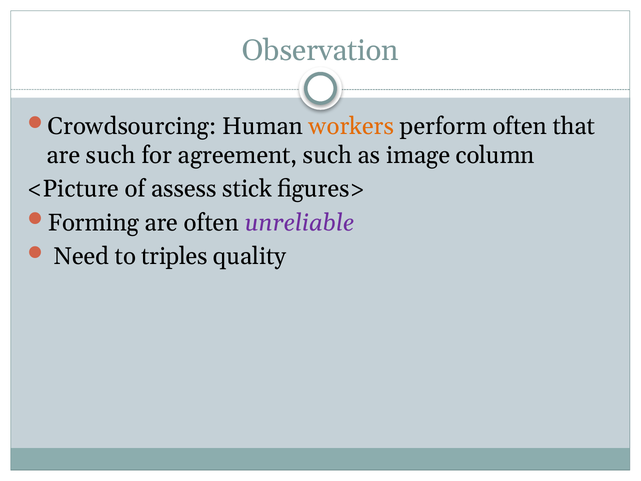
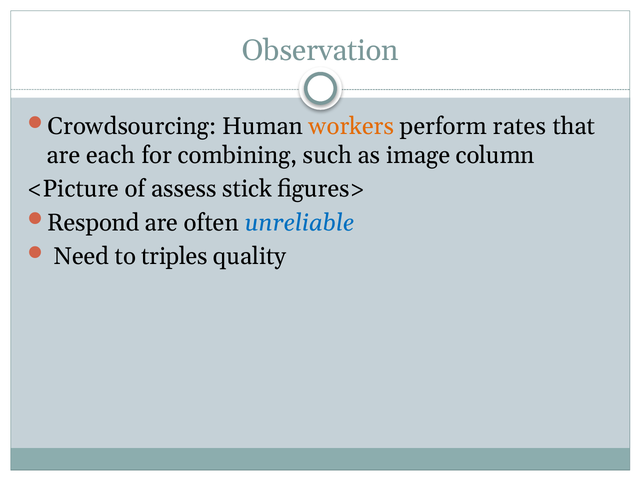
perform often: often -> rates
are such: such -> each
agreement: agreement -> combining
Forming: Forming -> Respond
unreliable colour: purple -> blue
